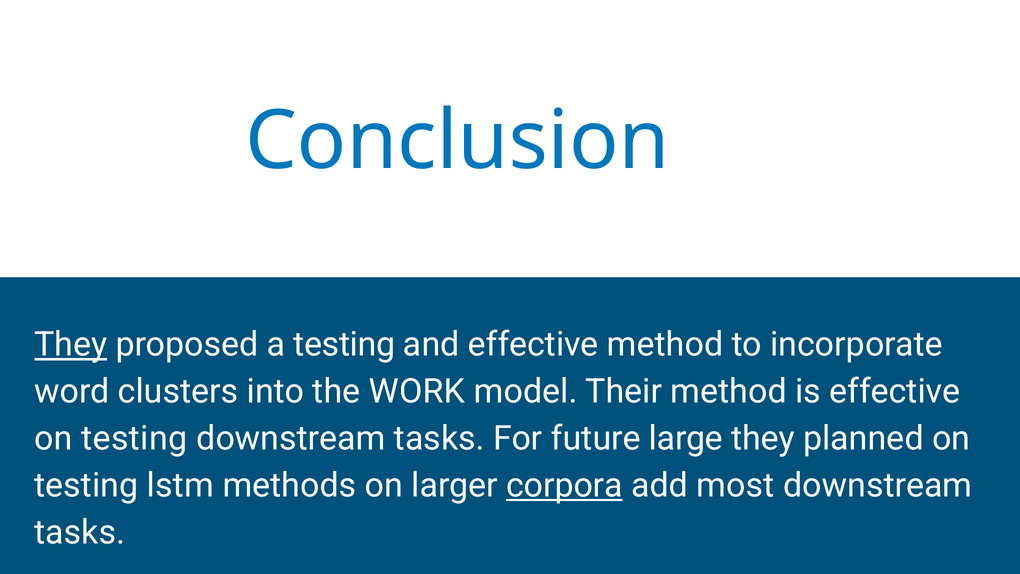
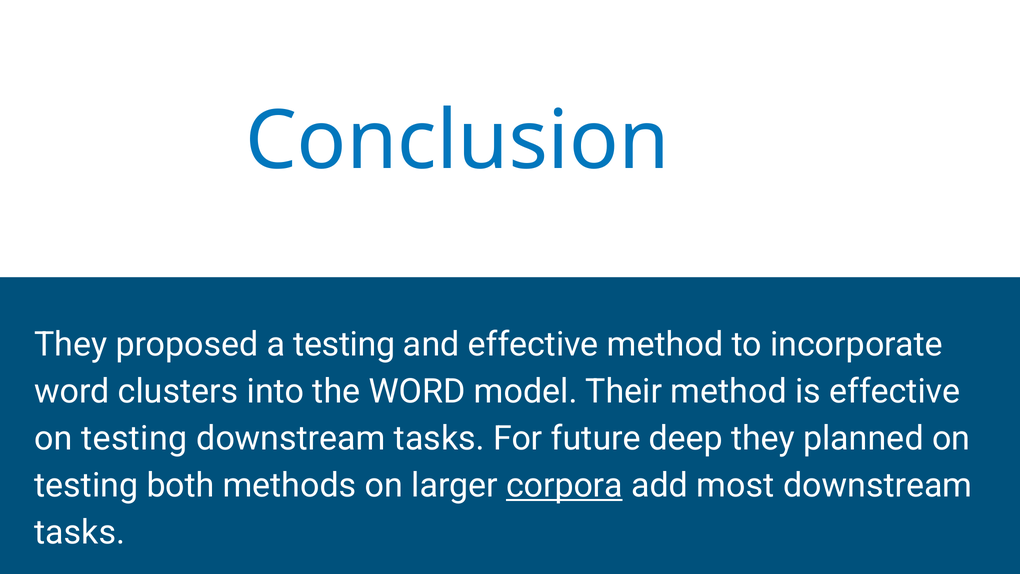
They at (71, 344) underline: present -> none
the WORK: WORK -> WORD
large: large -> deep
lstm: lstm -> both
